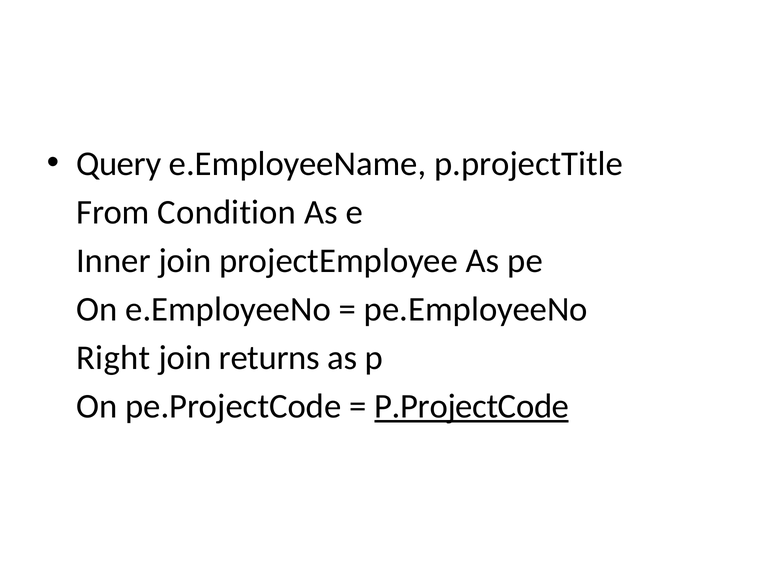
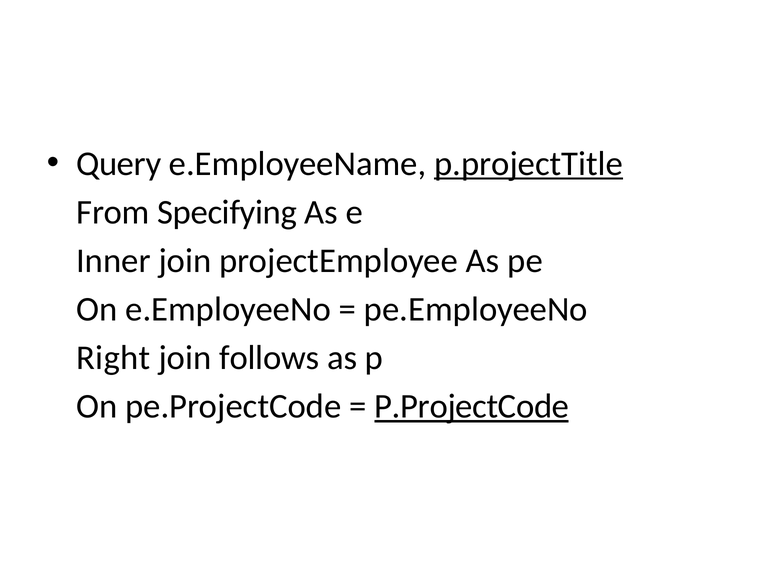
p.projectTitle underline: none -> present
Condition: Condition -> Specifying
returns: returns -> follows
